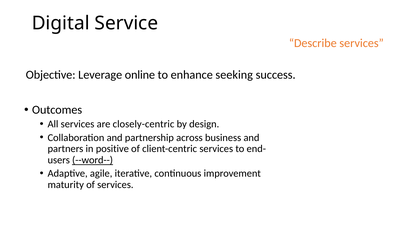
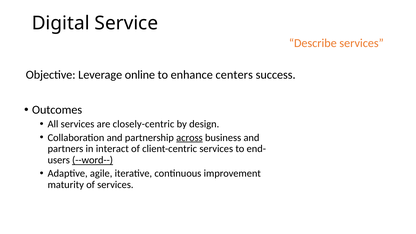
seeking: seeking -> centers
across underline: none -> present
positive: positive -> interact
